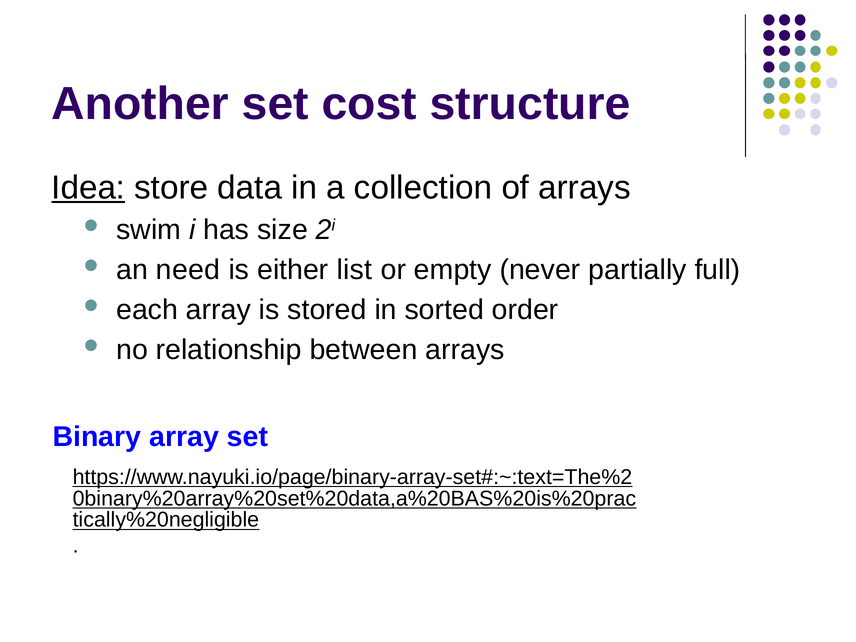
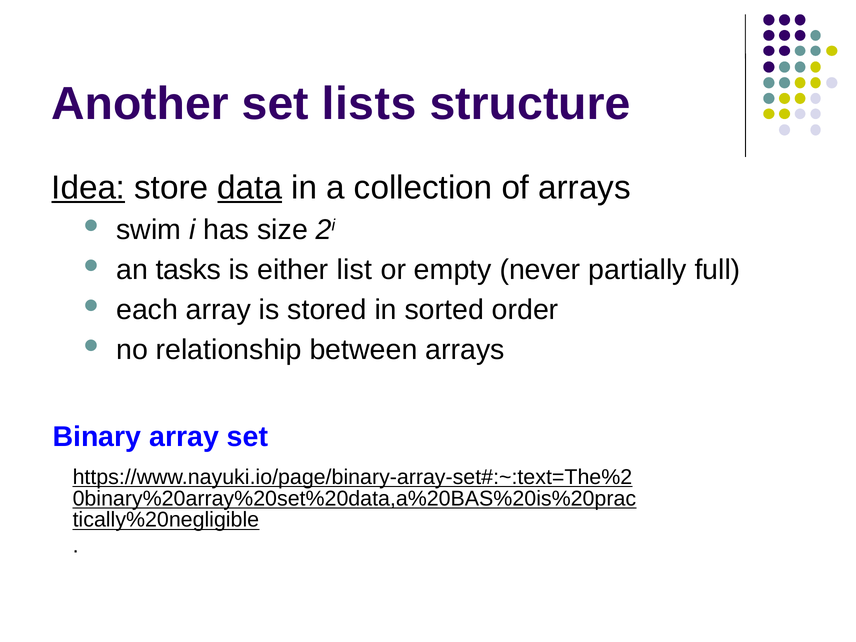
cost: cost -> lists
data underline: none -> present
need: need -> tasks
